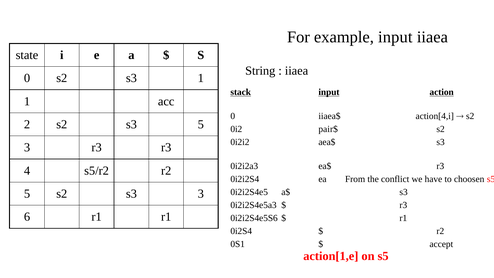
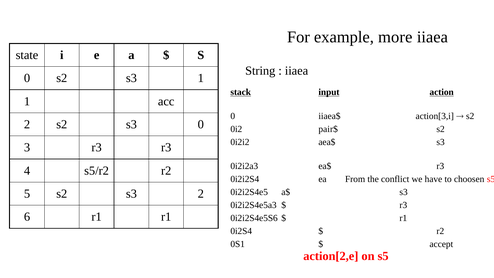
example input: input -> more
action[4,i: action[4,i -> action[3,i
s3 5: 5 -> 0
s3 3: 3 -> 2
action[1,e: action[1,e -> action[2,e
